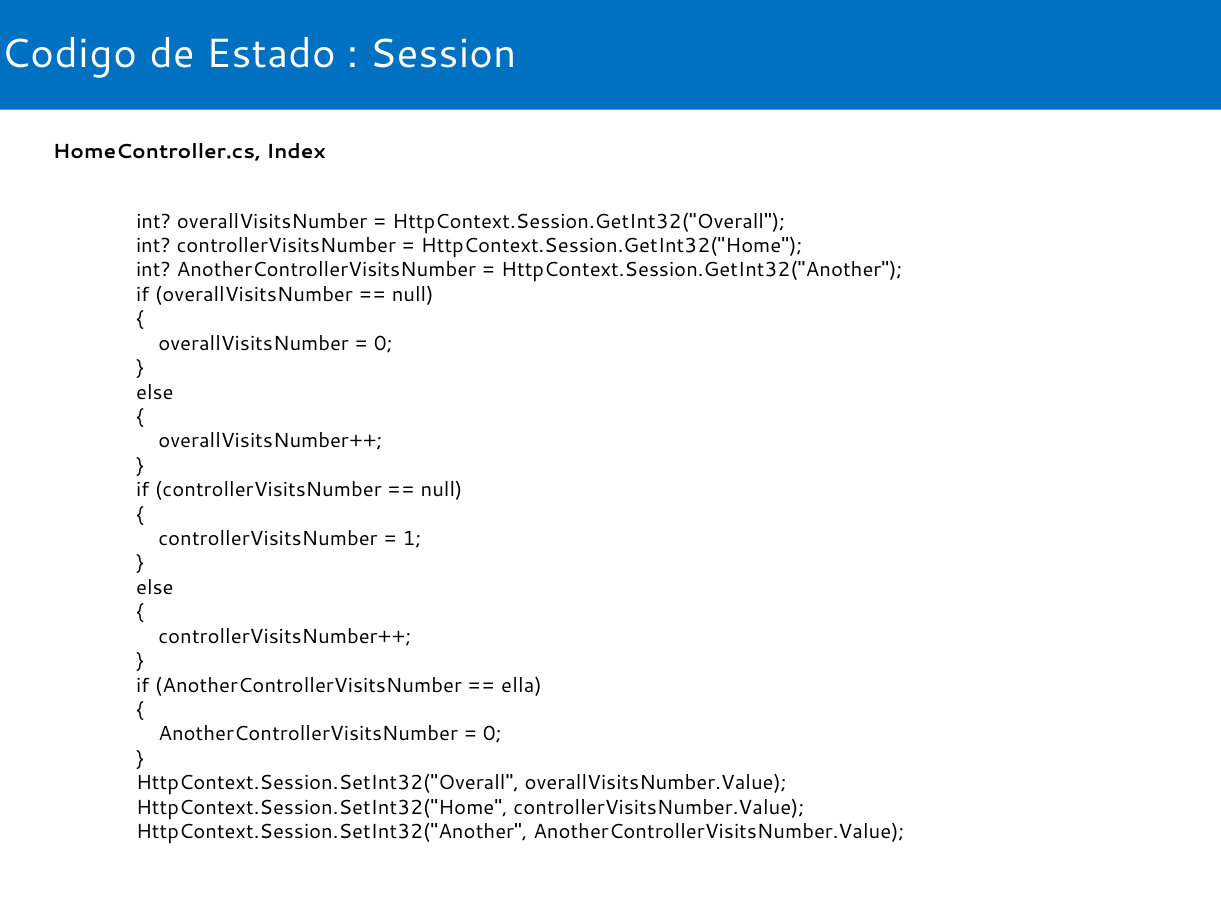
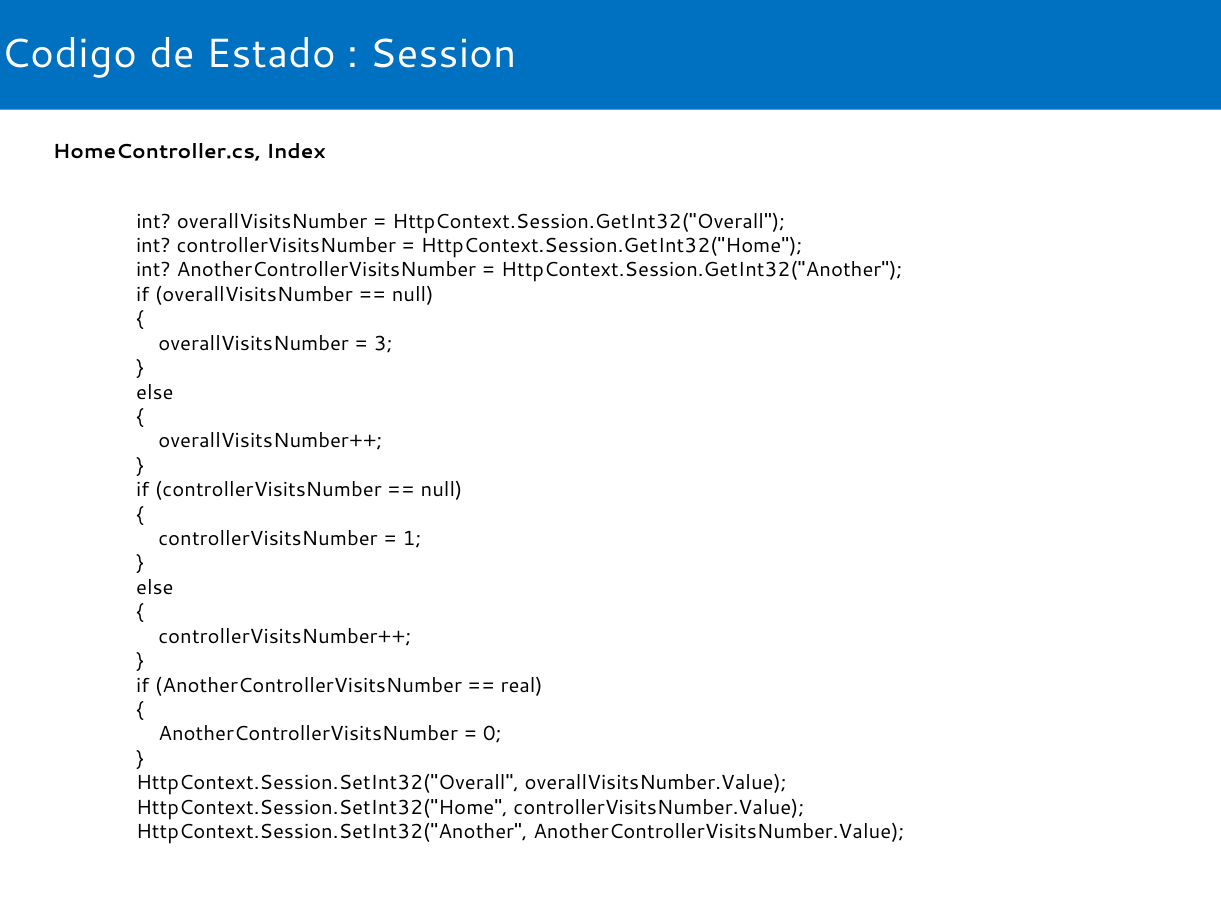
0 at (383, 343): 0 -> 3
ella: ella -> real
